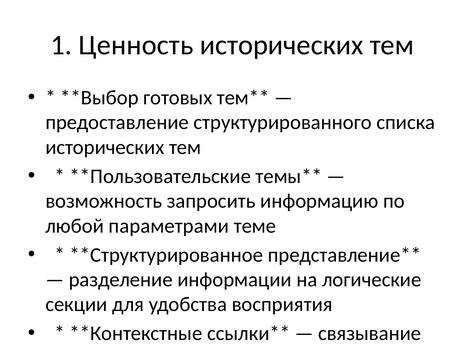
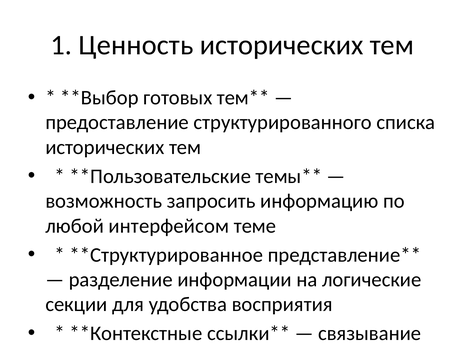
параметрами: параметрами -> интерфейсом
